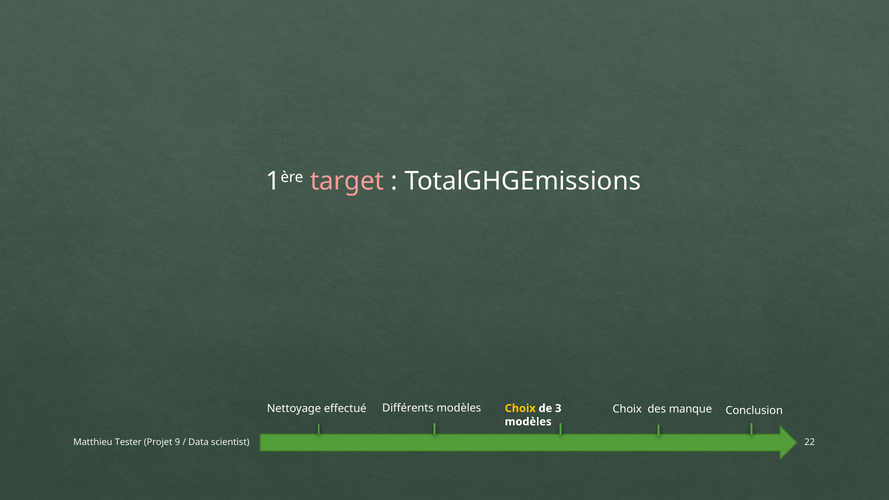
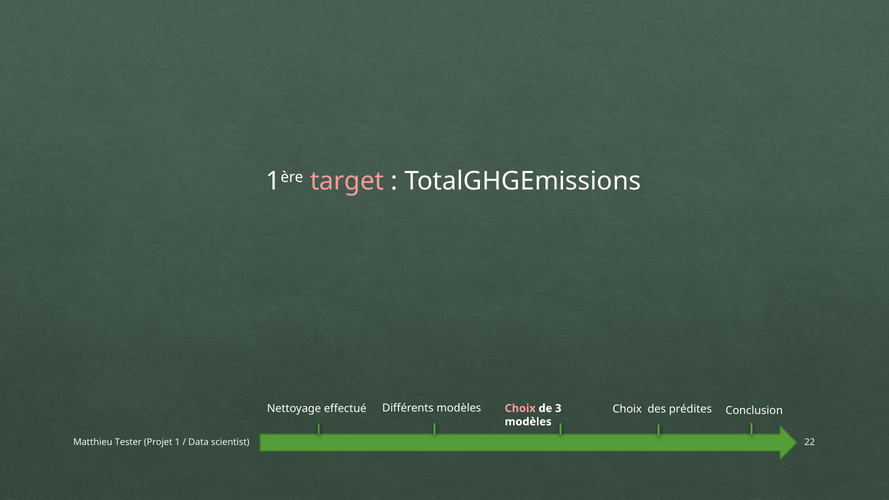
Choix at (520, 408) colour: yellow -> pink
manque: manque -> prédites
9: 9 -> 1
